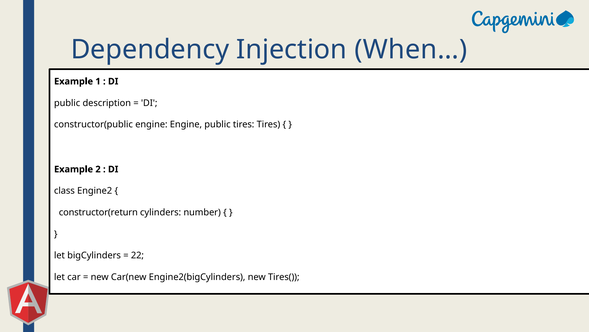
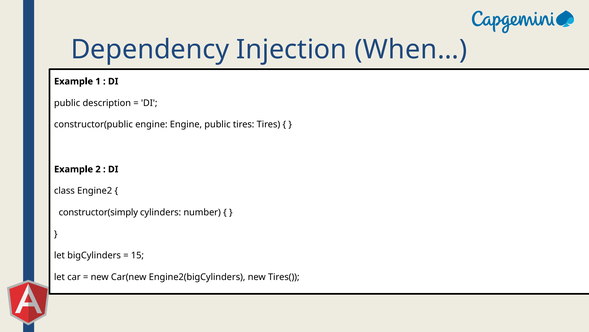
constructor(return: constructor(return -> constructor(simply
22: 22 -> 15
